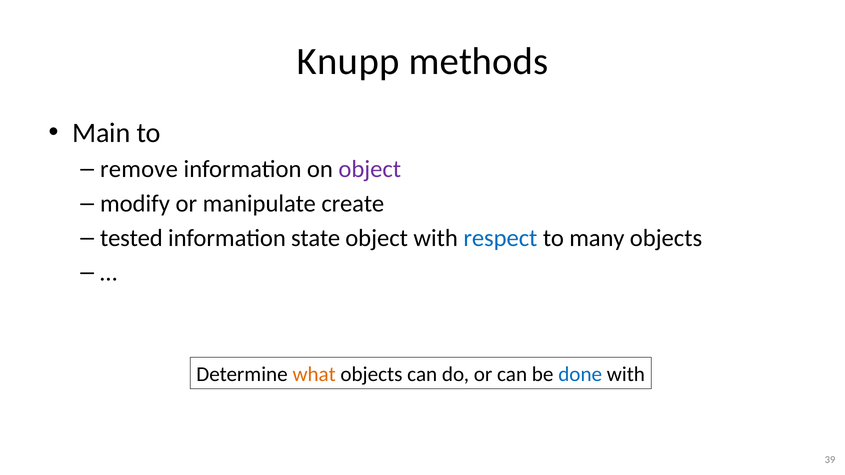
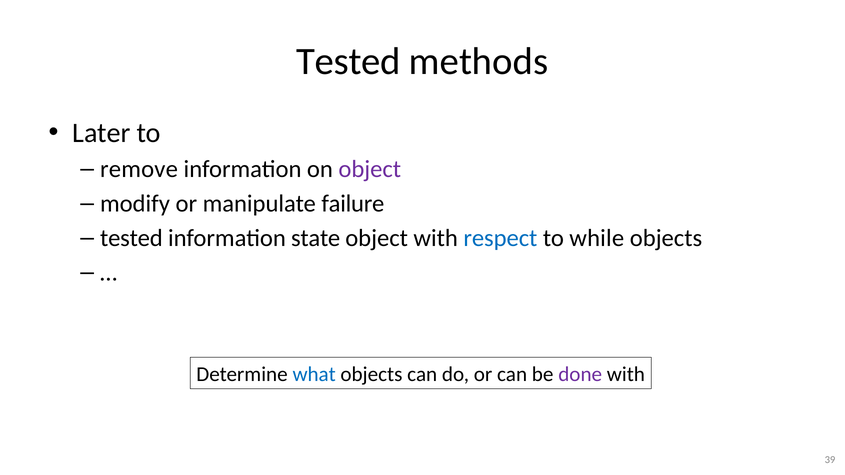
Knupp at (348, 61): Knupp -> Tested
Main: Main -> Later
create: create -> failure
many: many -> while
what colour: orange -> blue
done colour: blue -> purple
